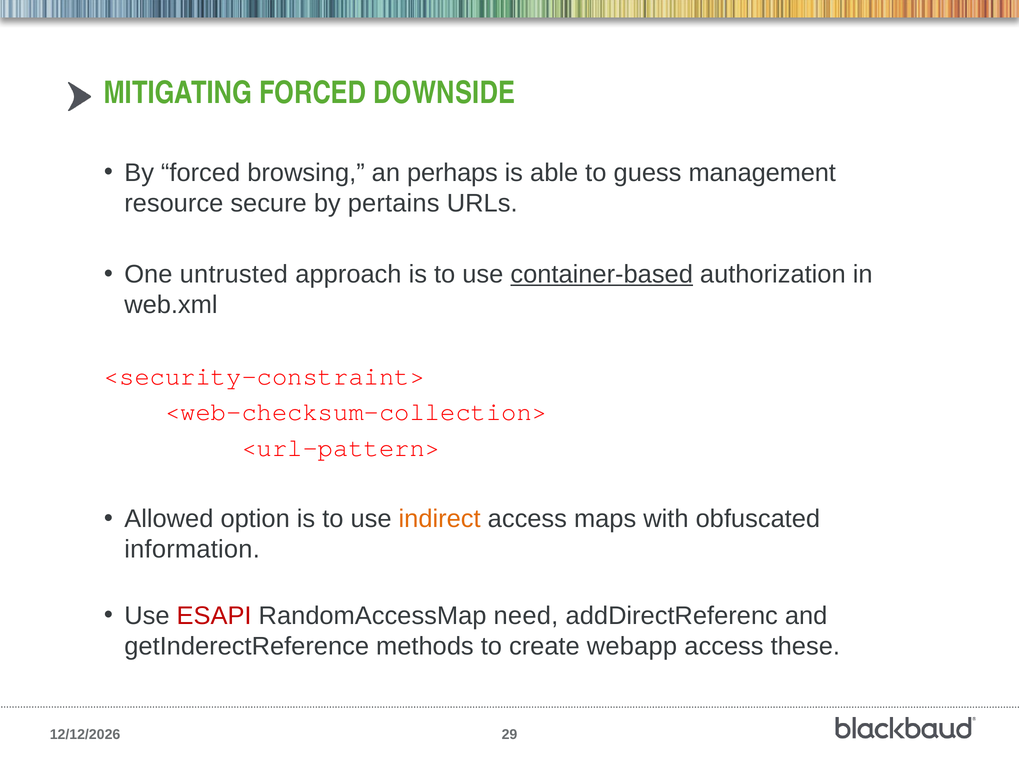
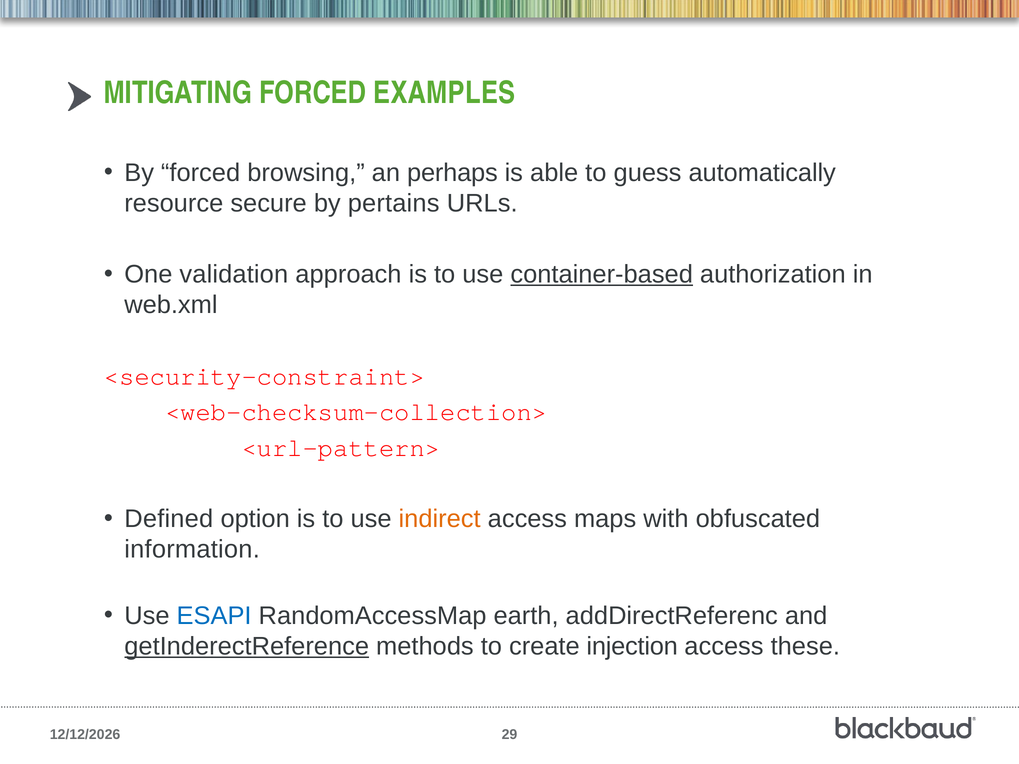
DOWNSIDE: DOWNSIDE -> EXAMPLES
management: management -> automatically
untrusted: untrusted -> validation
Allowed: Allowed -> Defined
ESAPI colour: red -> blue
need: need -> earth
getInderectReference underline: none -> present
webapp: webapp -> injection
